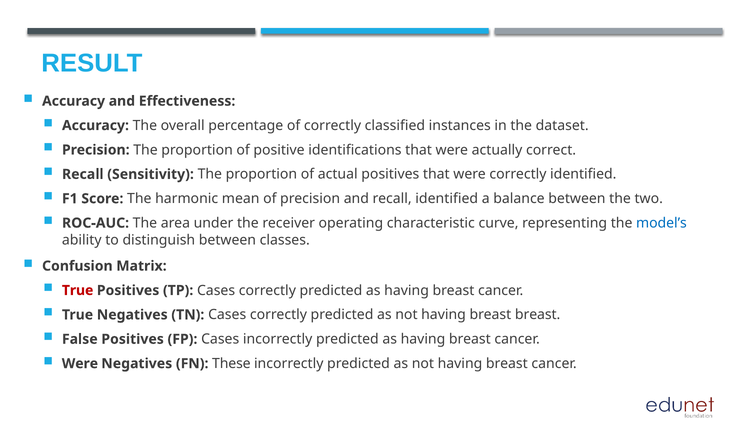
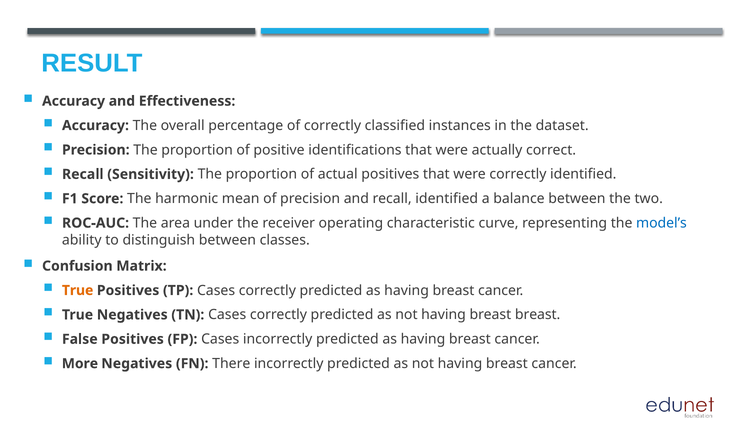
True at (78, 290) colour: red -> orange
Were at (80, 363): Were -> More
These: These -> There
